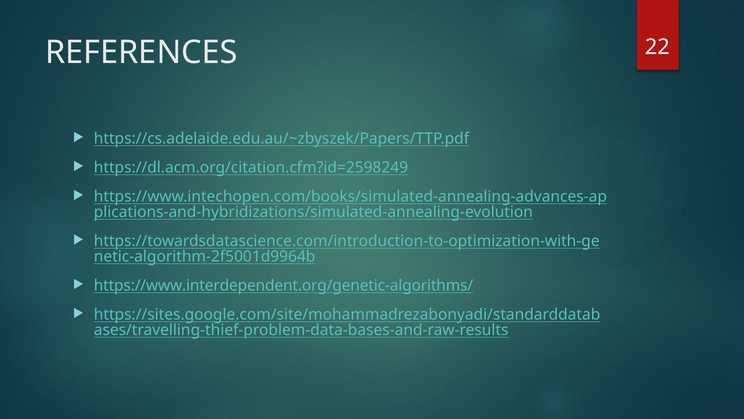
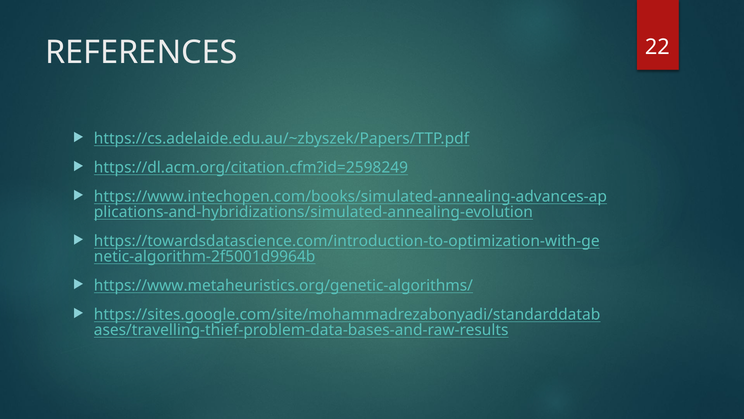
https://www.interdependent.org/genetic-algorithms/: https://www.interdependent.org/genetic-algorithms/ -> https://www.metaheuristics.org/genetic-algorithms/
